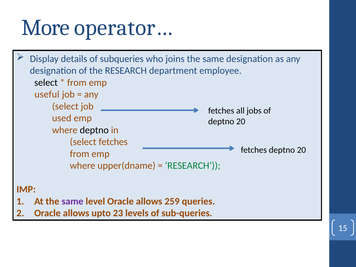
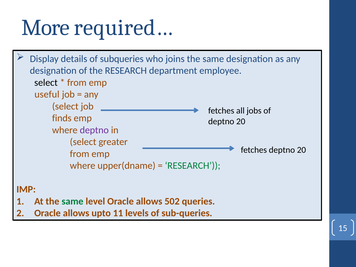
operator…: operator… -> required…
used: used -> finds
deptno at (94, 130) colour: black -> purple
select fetches: fetches -> greater
same at (73, 201) colour: purple -> green
259: 259 -> 502
23: 23 -> 11
